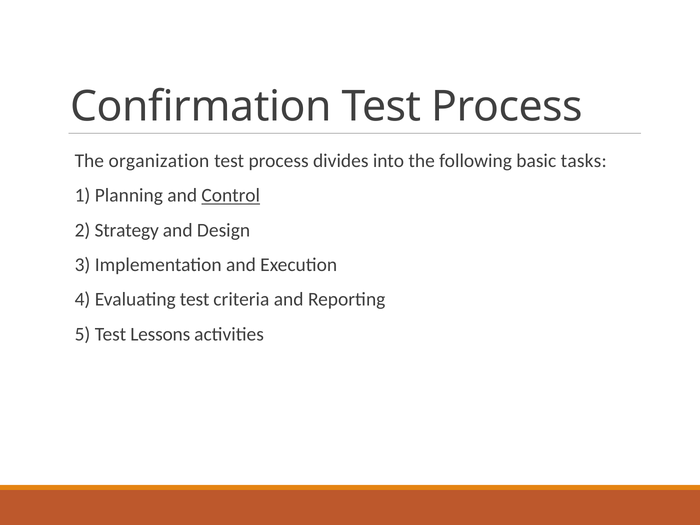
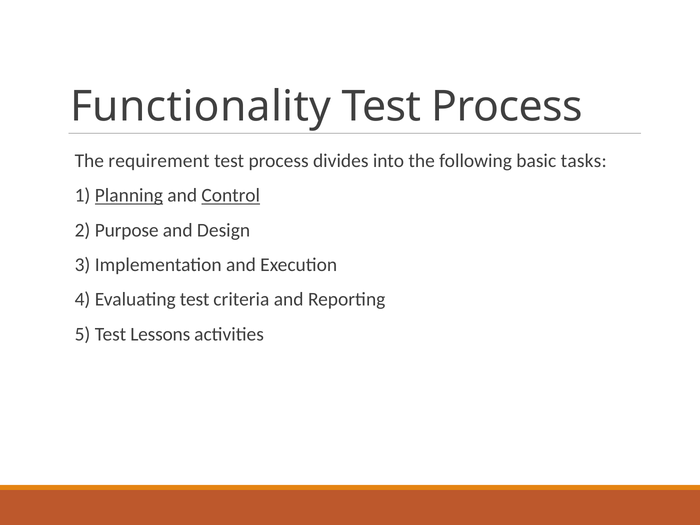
Confirmation: Confirmation -> Functionality
organization: organization -> requirement
Planning underline: none -> present
Strategy: Strategy -> Purpose
